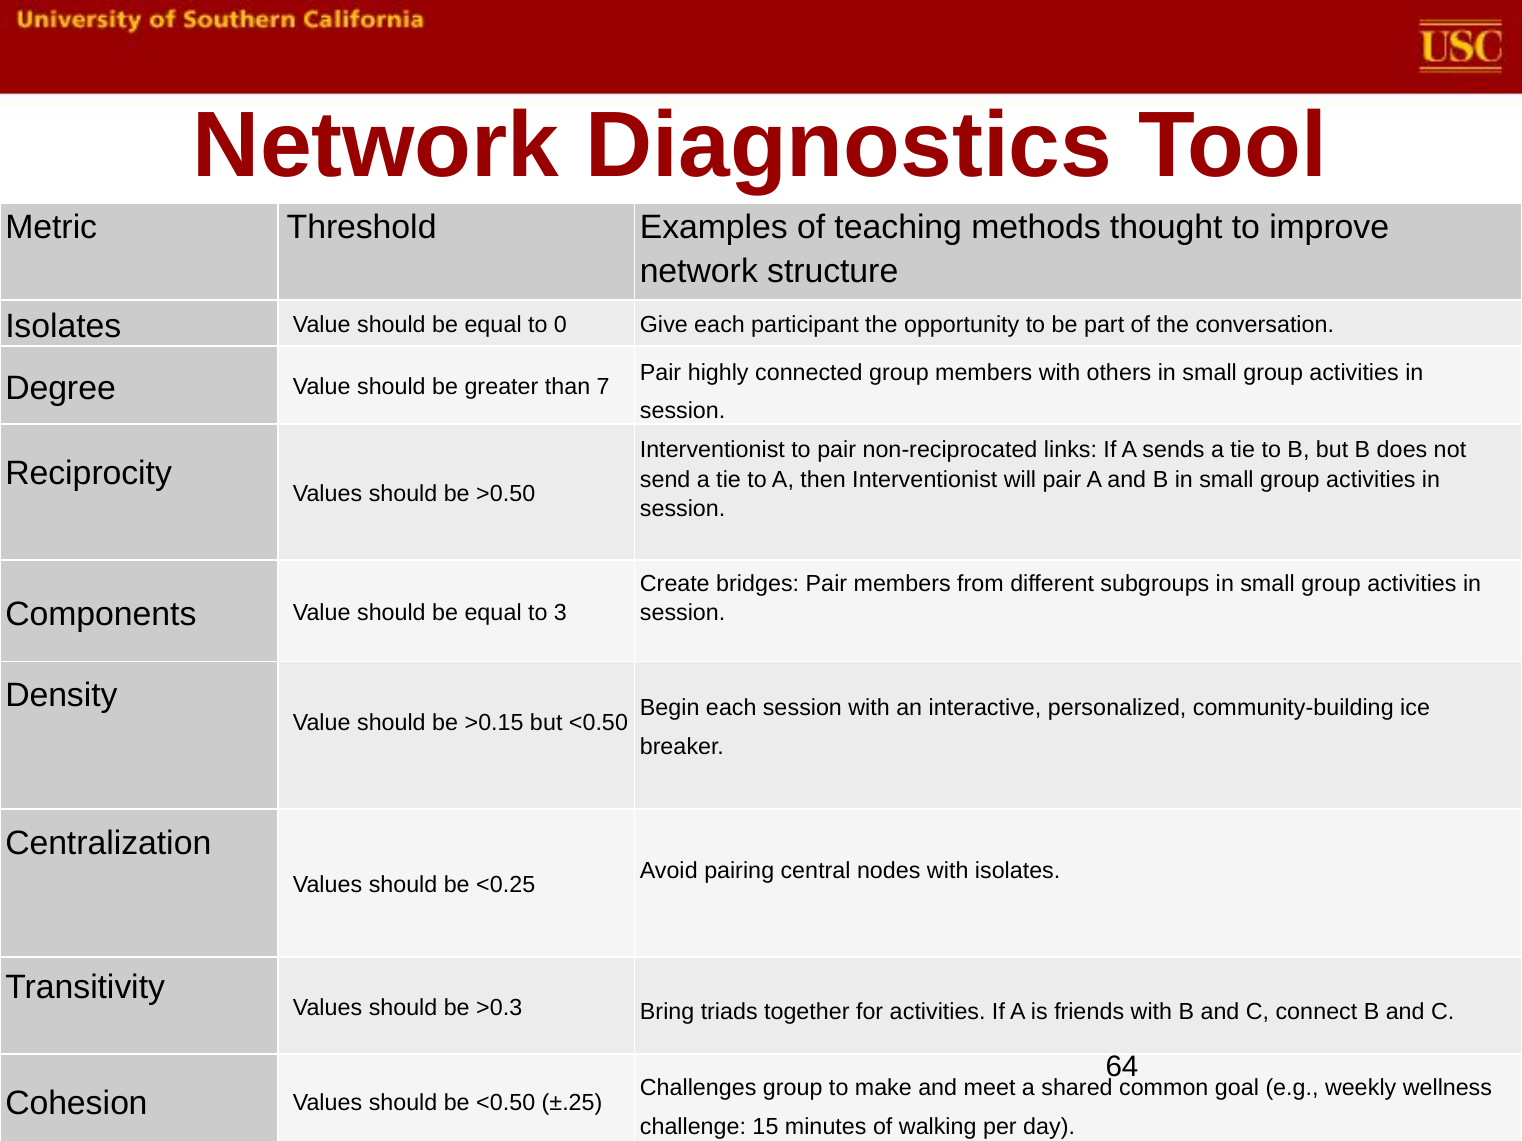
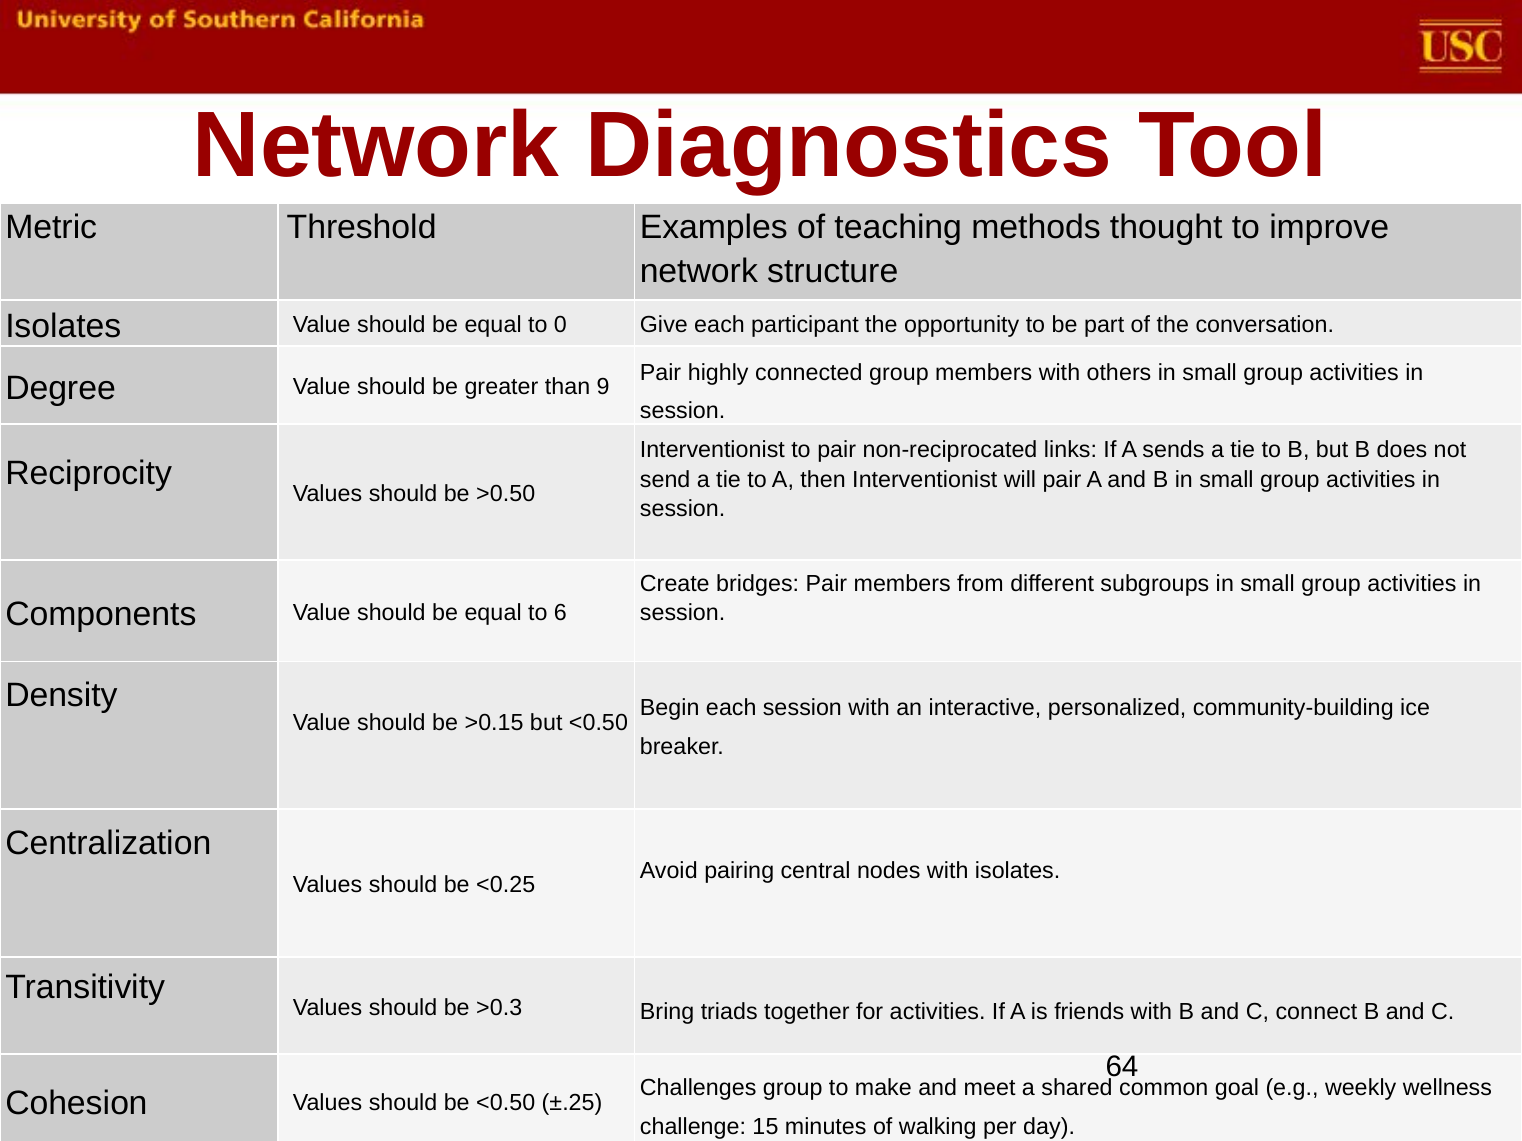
7: 7 -> 9
3: 3 -> 6
